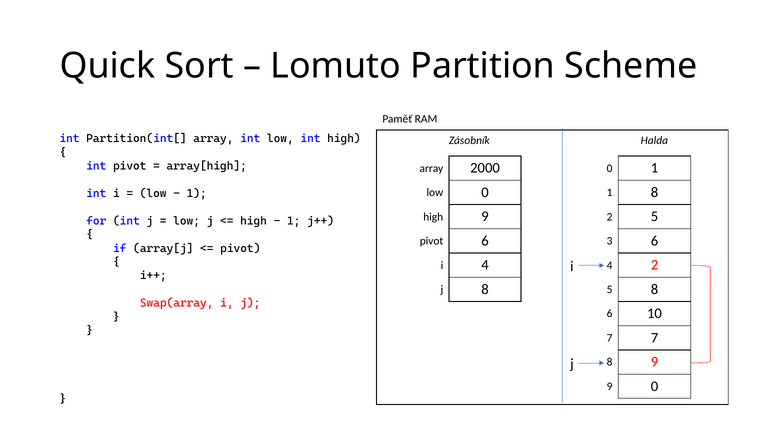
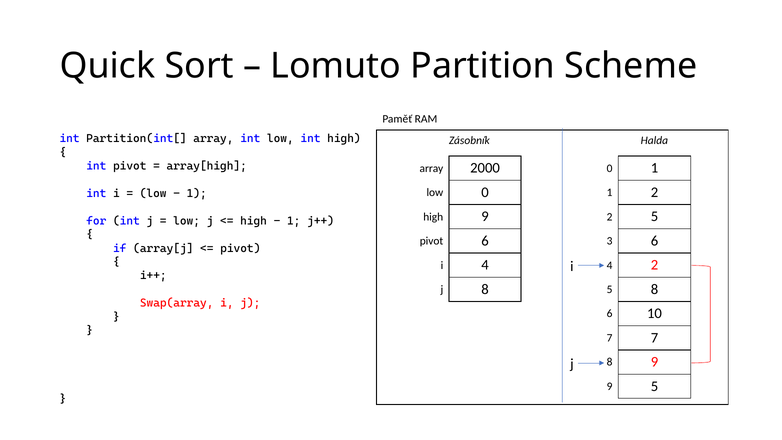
1 8: 8 -> 2
9 0: 0 -> 5
